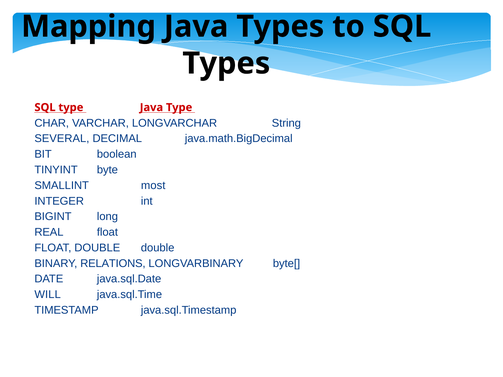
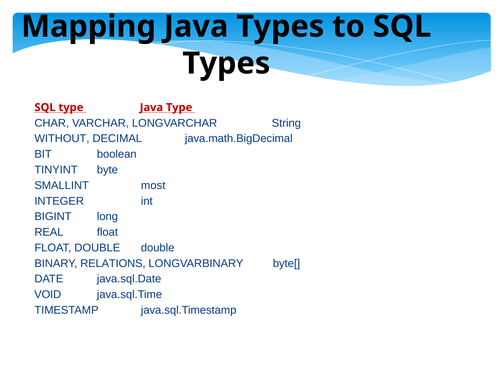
SEVERAL: SEVERAL -> WITHOUT
WILL: WILL -> VOID
